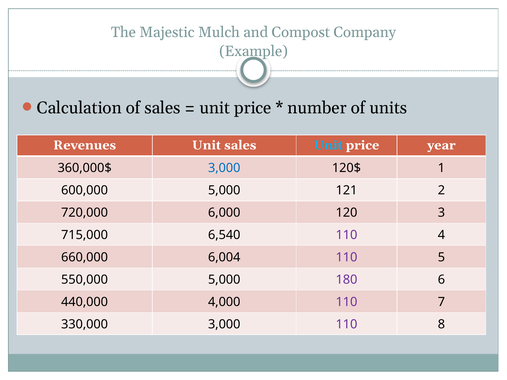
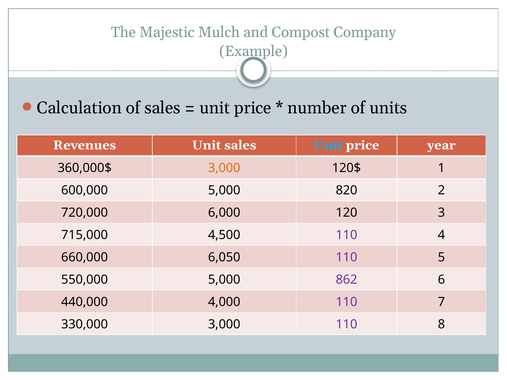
3,000 at (224, 168) colour: blue -> orange
121: 121 -> 820
6,540: 6,540 -> 4,500
6,004: 6,004 -> 6,050
180: 180 -> 862
